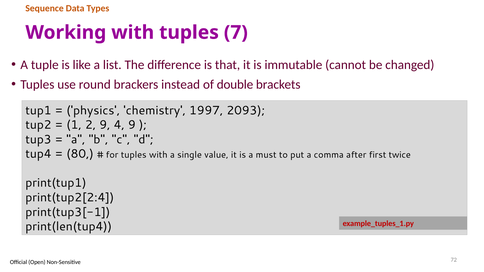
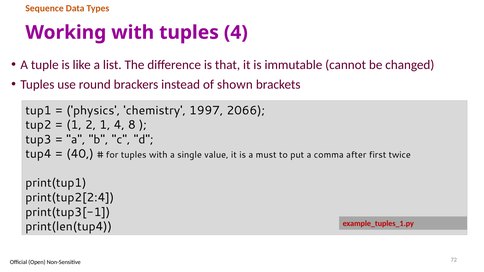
tuples 7: 7 -> 4
double: double -> shown
2093: 2093 -> 2066
2 9: 9 -> 1
4 9: 9 -> 8
80: 80 -> 40
